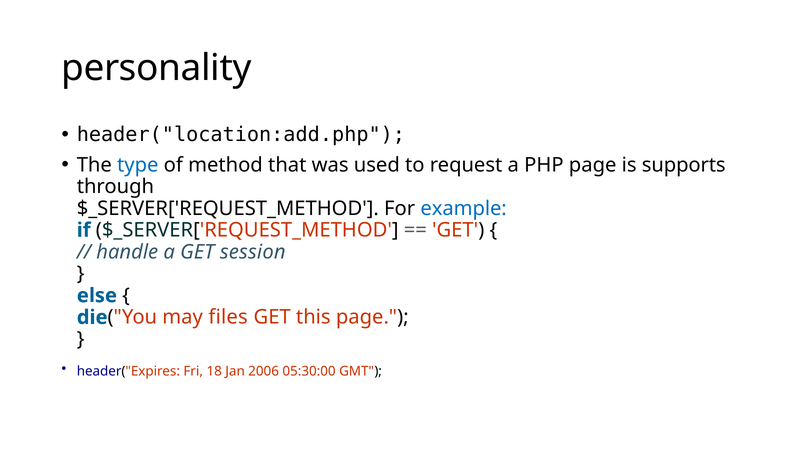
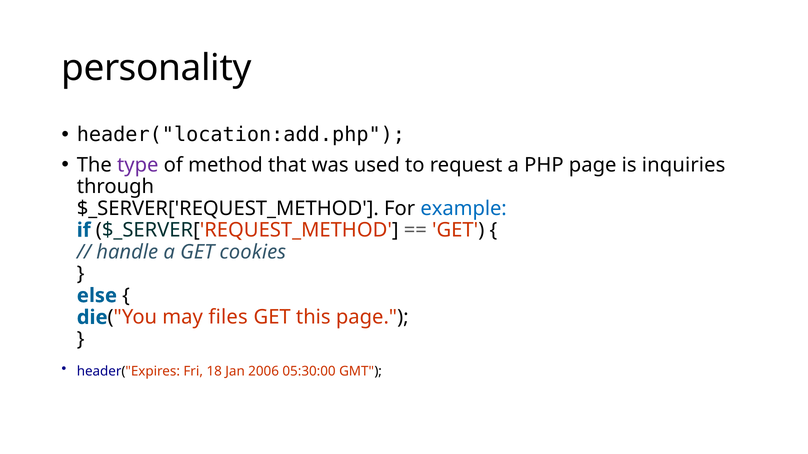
type colour: blue -> purple
supports: supports -> inquiries
session: session -> cookies
